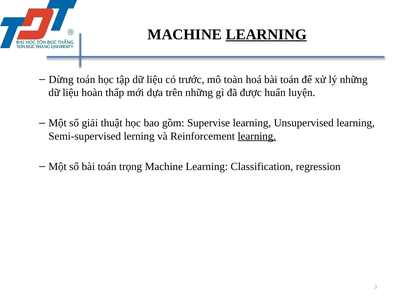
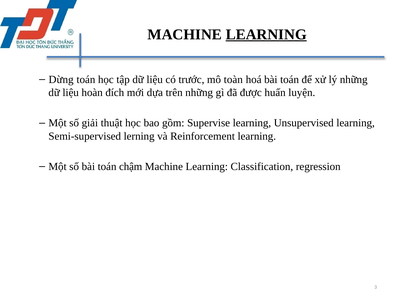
thấp: thấp -> đích
learning at (257, 136) underline: present -> none
trọng: trọng -> chậm
